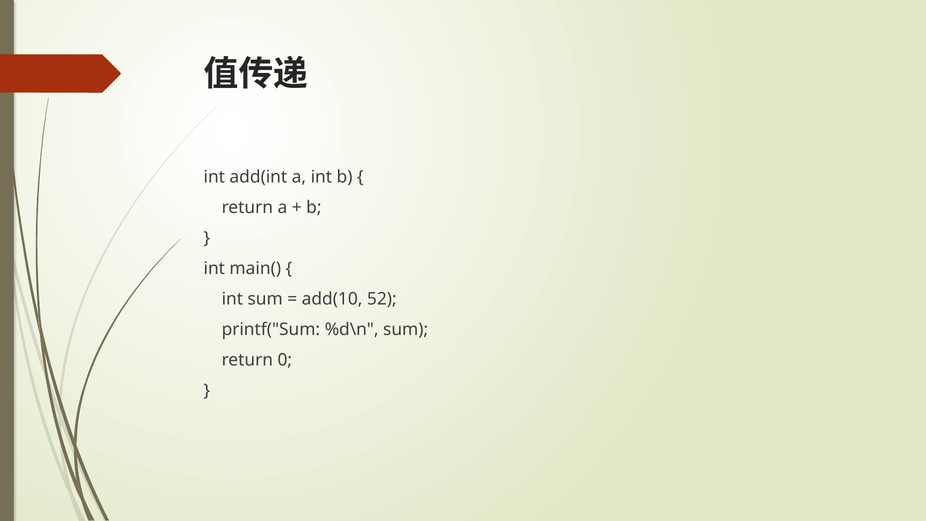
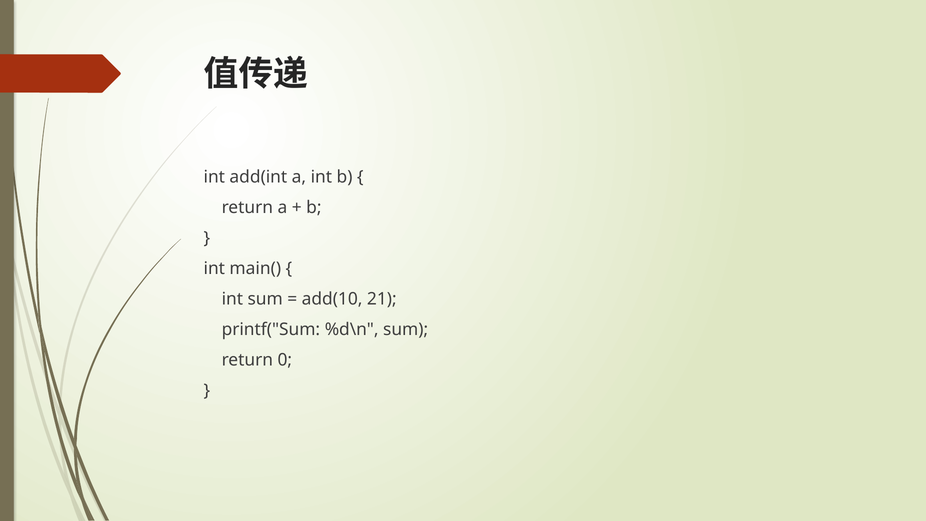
52: 52 -> 21
